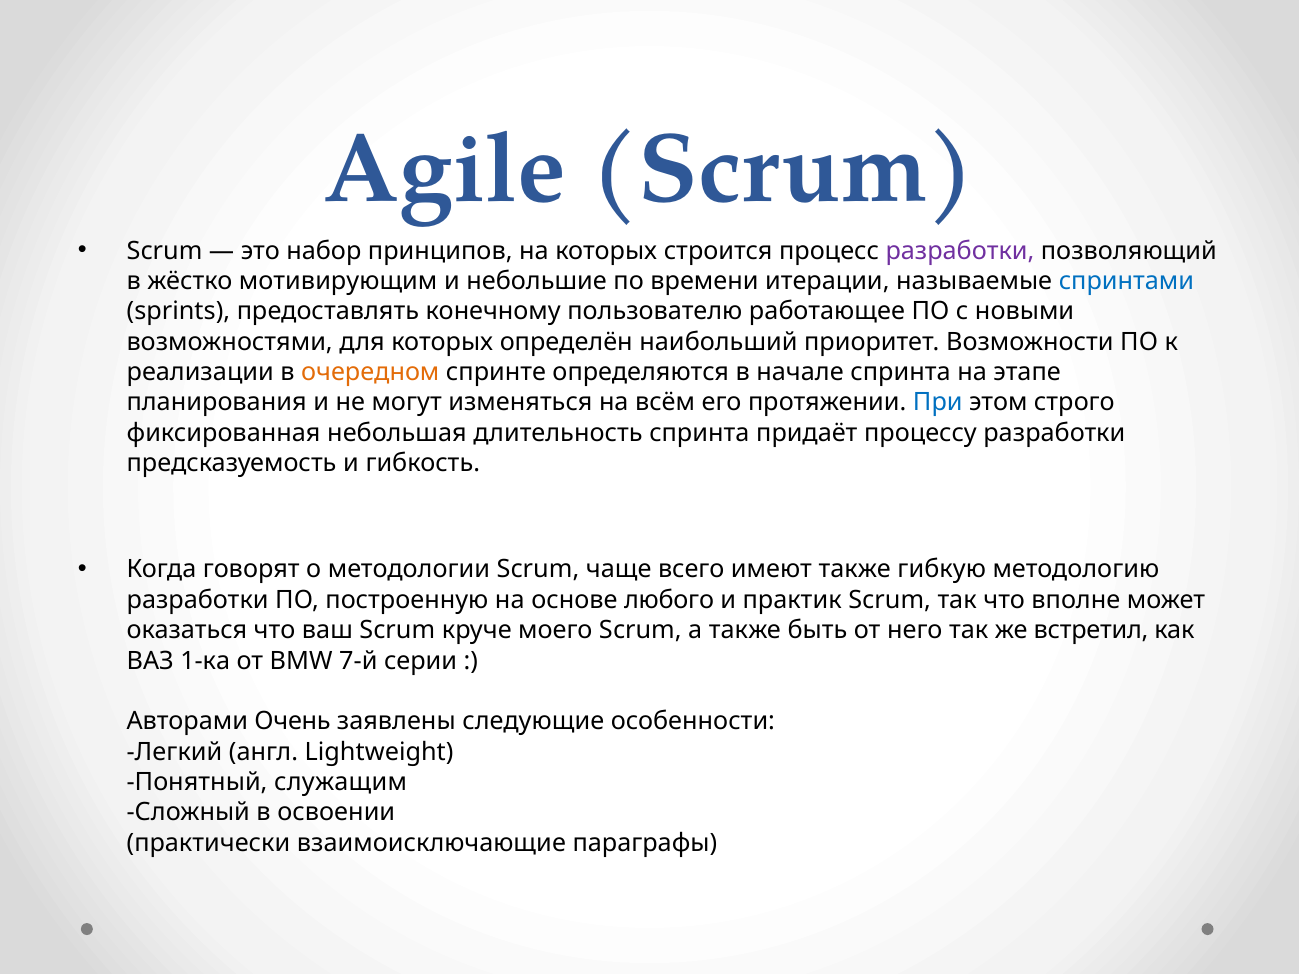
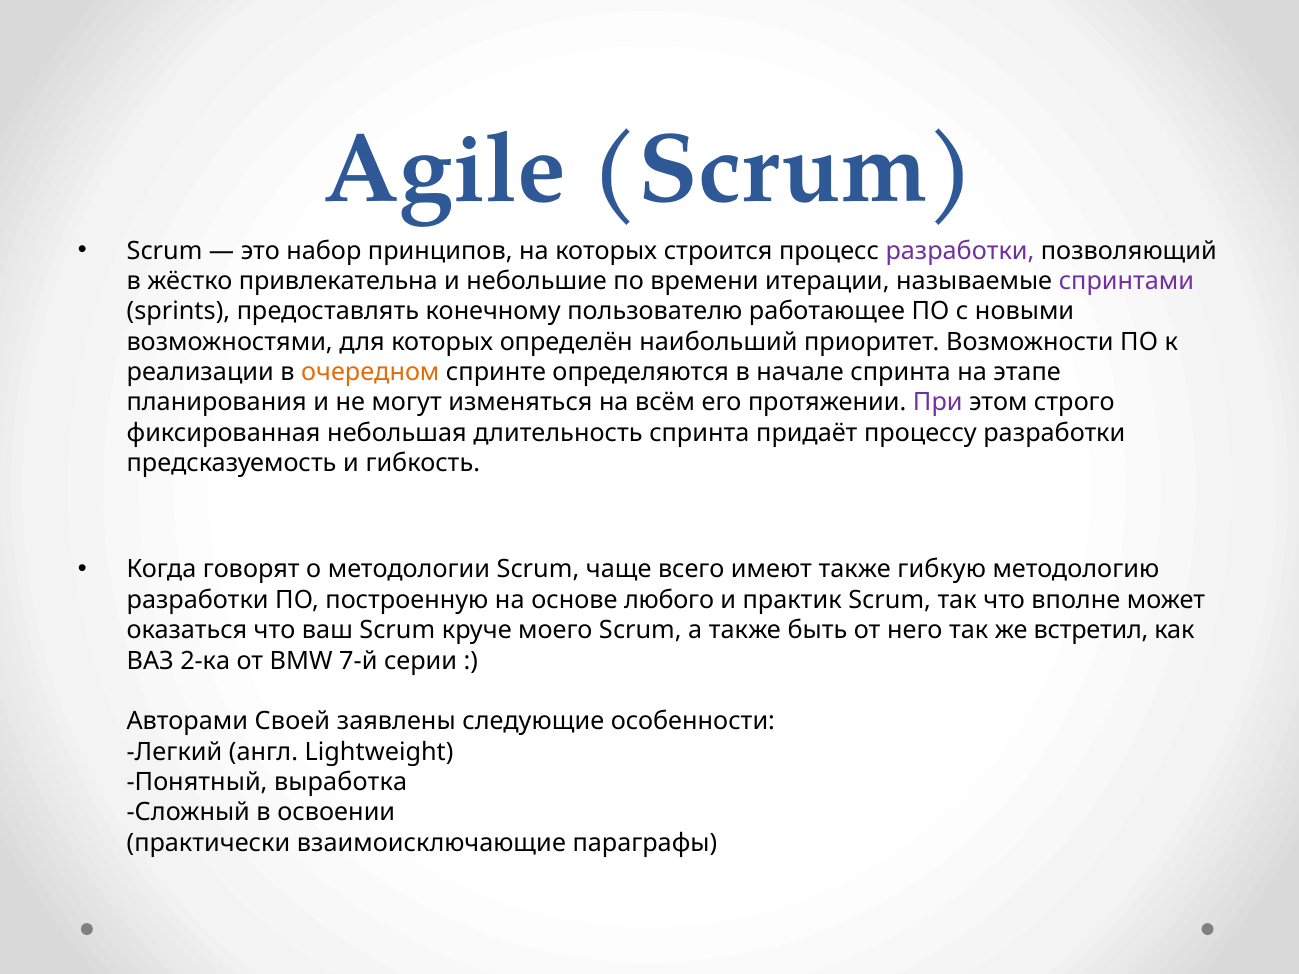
мотивирующим: мотивирующим -> привлекательна
спринтами colour: blue -> purple
При colour: blue -> purple
1-ка: 1-ка -> 2-ка
Очень: Очень -> Своей
служащим: служащим -> выработка
